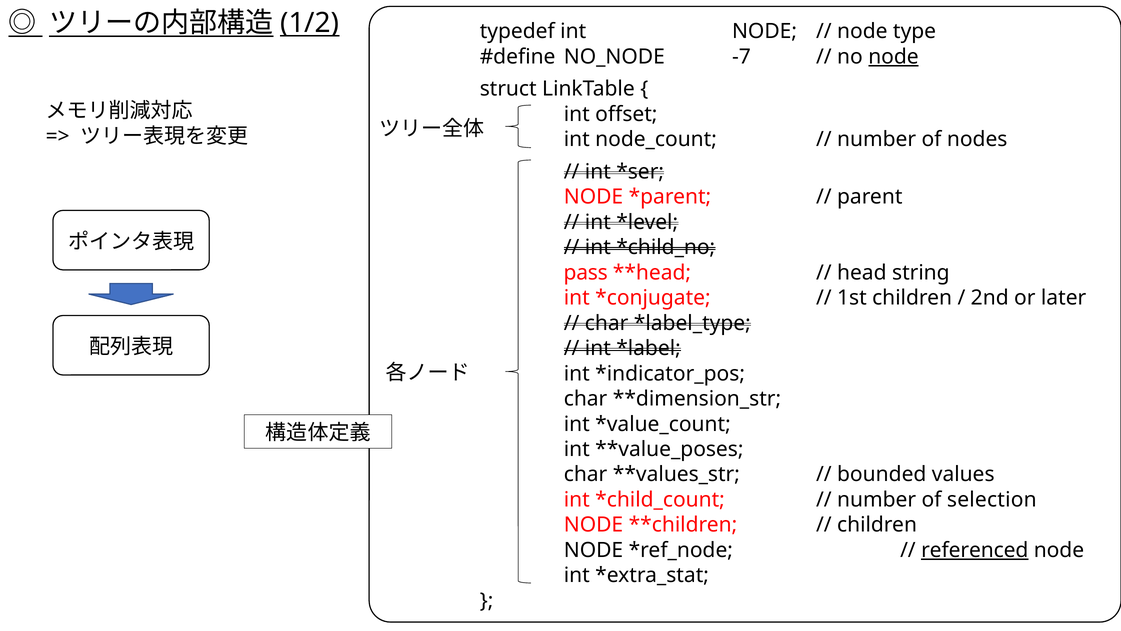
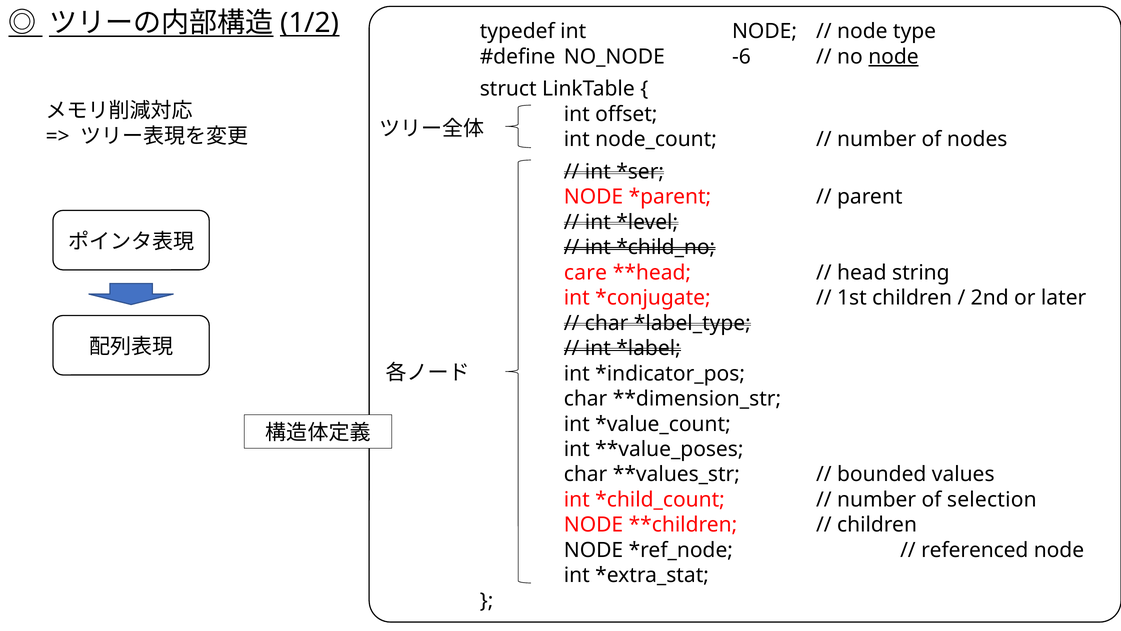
-7: -7 -> -6
pass: pass -> care
referenced underline: present -> none
